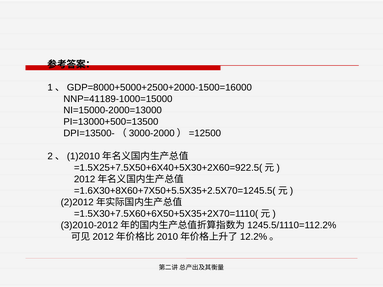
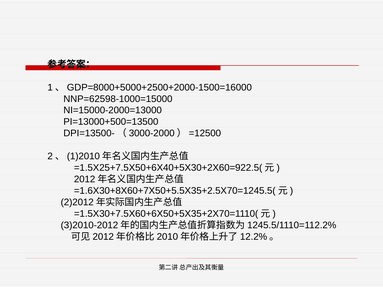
NNP=41189-1000=15000: NNP=41189-1000=15000 -> NNP=62598-1000=15000
